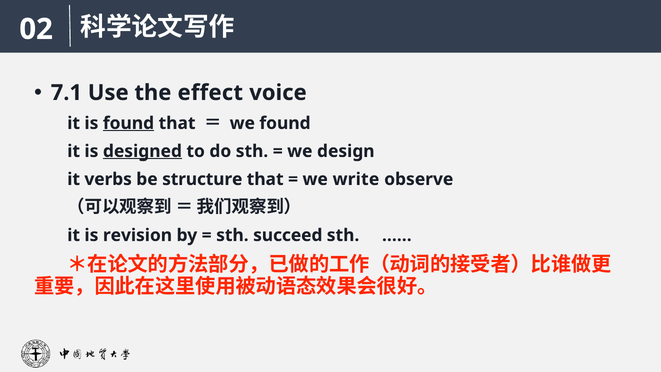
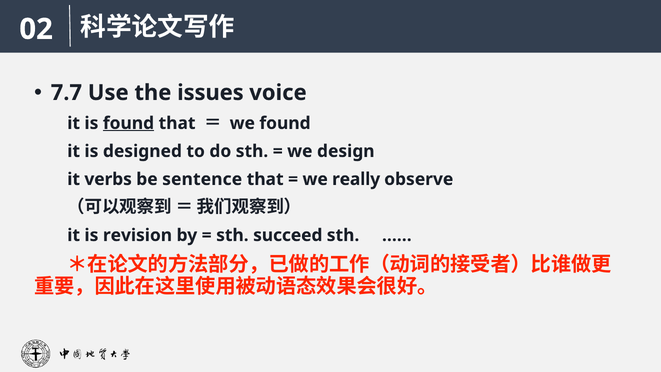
7.1: 7.1 -> 7.7
effect: effect -> issues
designed underline: present -> none
structure: structure -> sentence
write: write -> really
